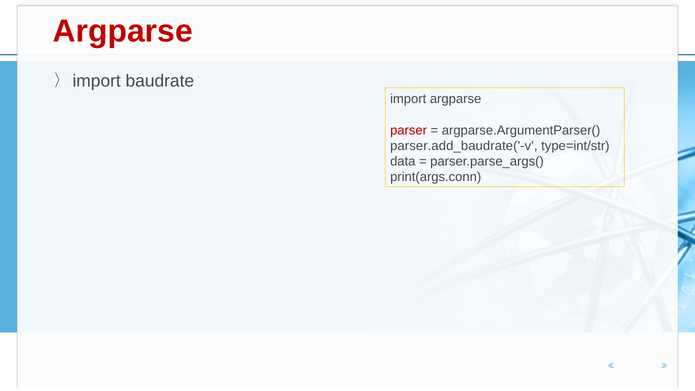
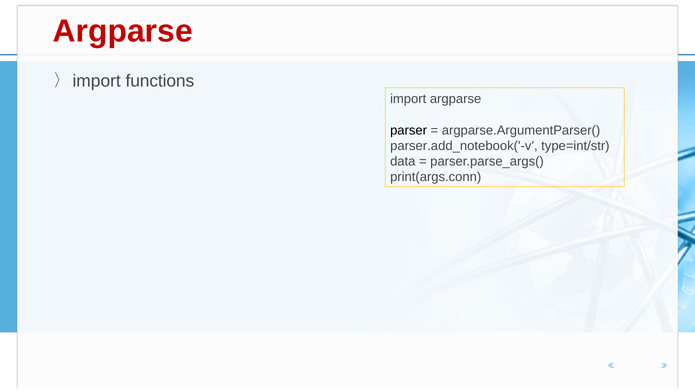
baudrate: baudrate -> functions
parser colour: red -> black
parser.add_baudrate('-v: parser.add_baudrate('-v -> parser.add_notebook('-v
